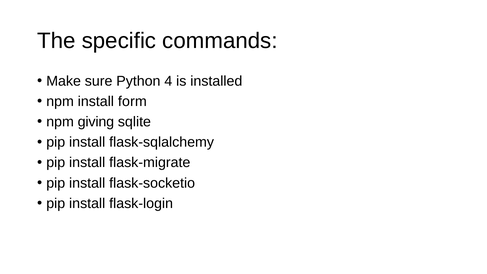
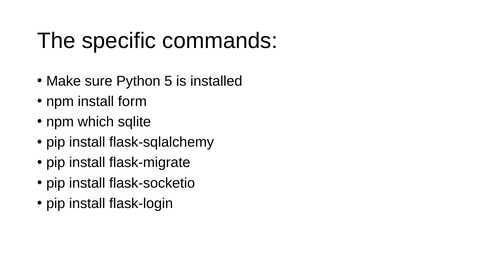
4: 4 -> 5
giving: giving -> which
